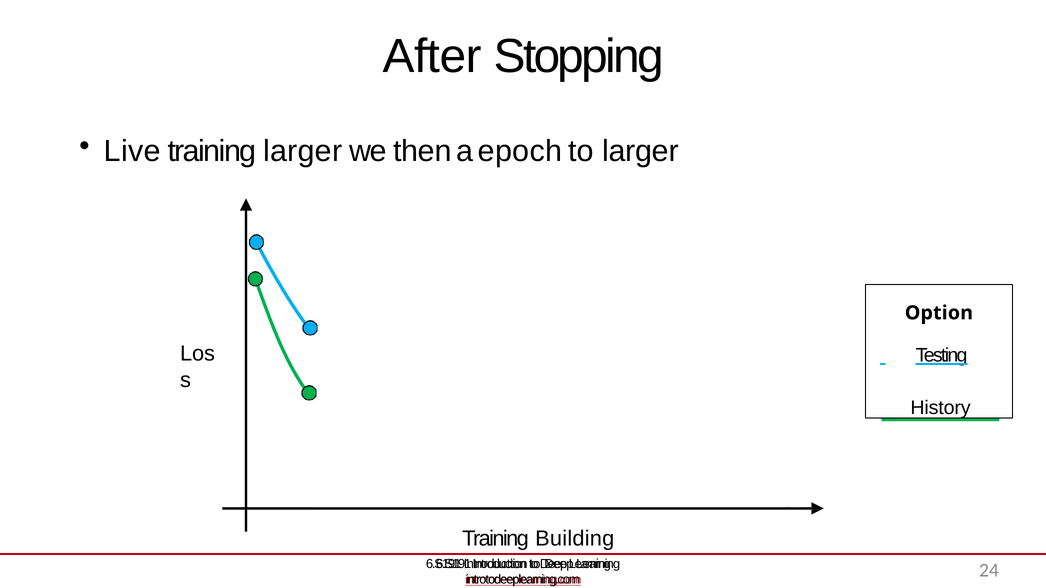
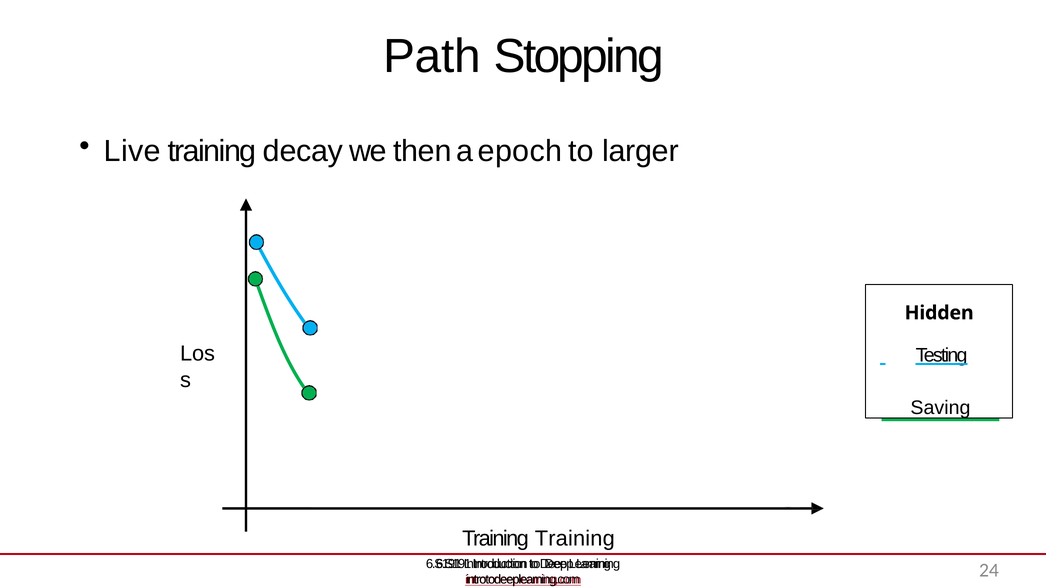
After: After -> Path
training larger: larger -> decay
Option: Option -> Hidden
History: History -> Saving
Training Building: Building -> Training
